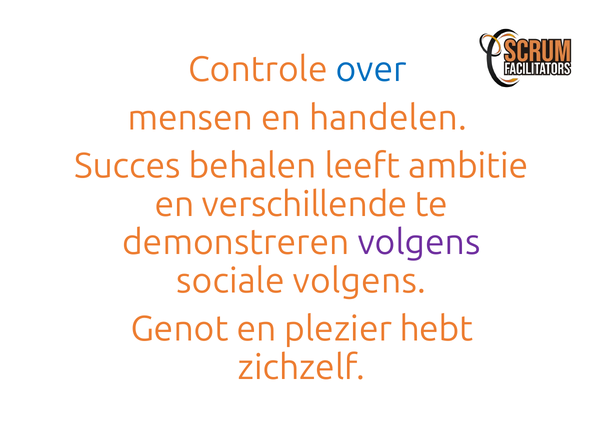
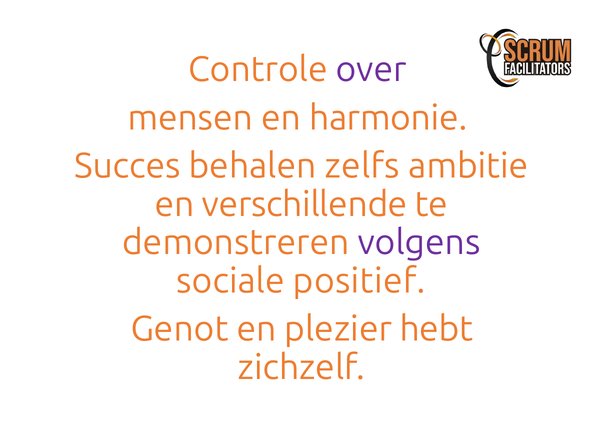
over colour: blue -> purple
handelen: handelen -> harmonie
leeft: leeft -> zelfs
sociale volgens: volgens -> positief
